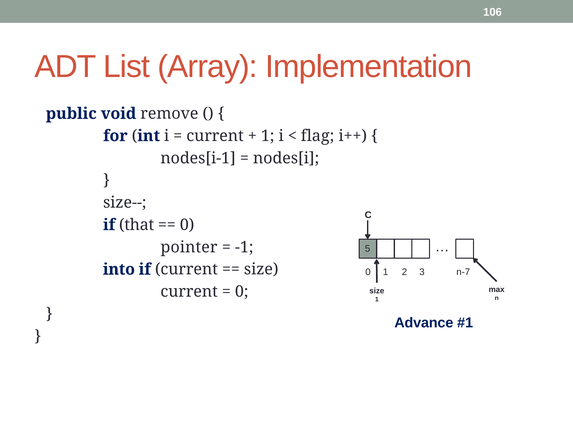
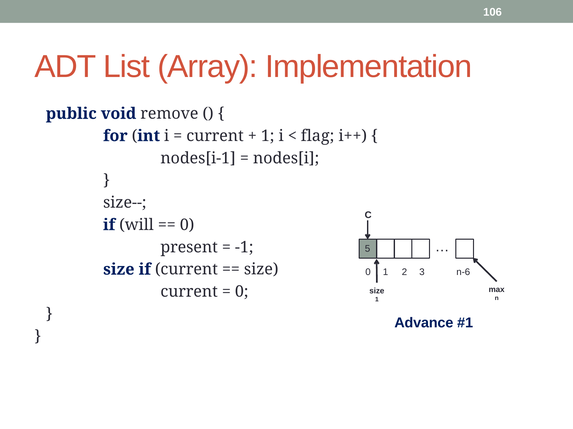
that: that -> will
pointer: pointer -> present
into at (119, 270): into -> size
n-7: n-7 -> n-6
